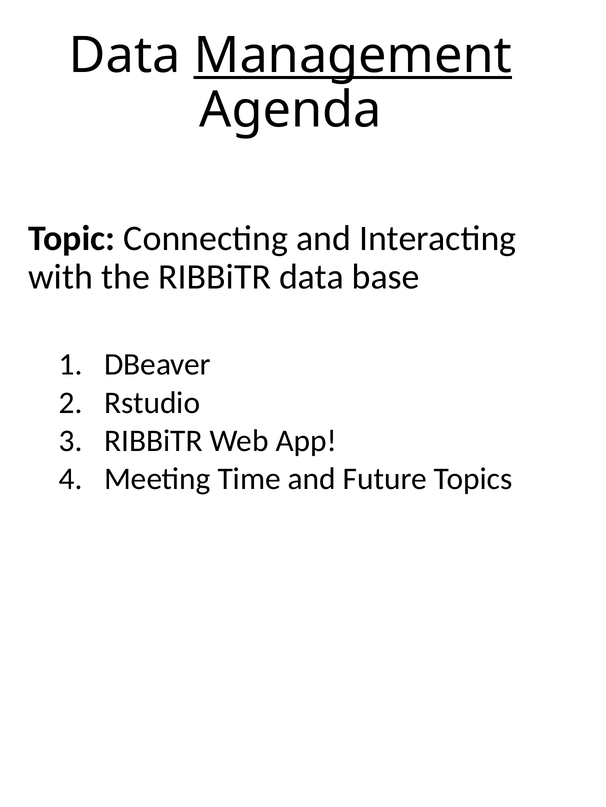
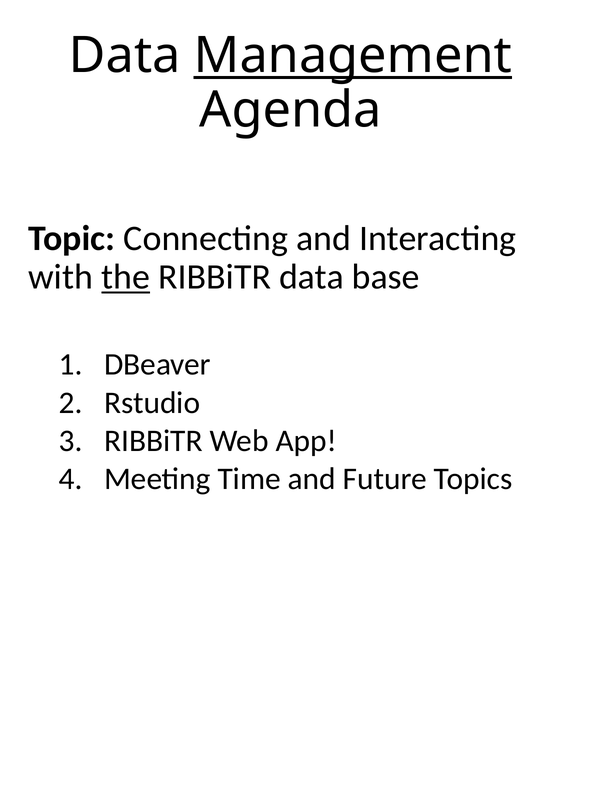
the underline: none -> present
